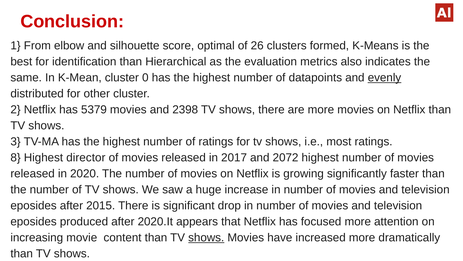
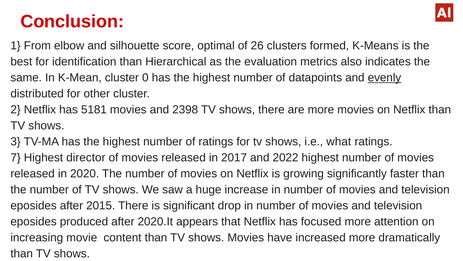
5379: 5379 -> 5181
most: most -> what
8: 8 -> 7
2072: 2072 -> 2022
shows at (206, 237) underline: present -> none
